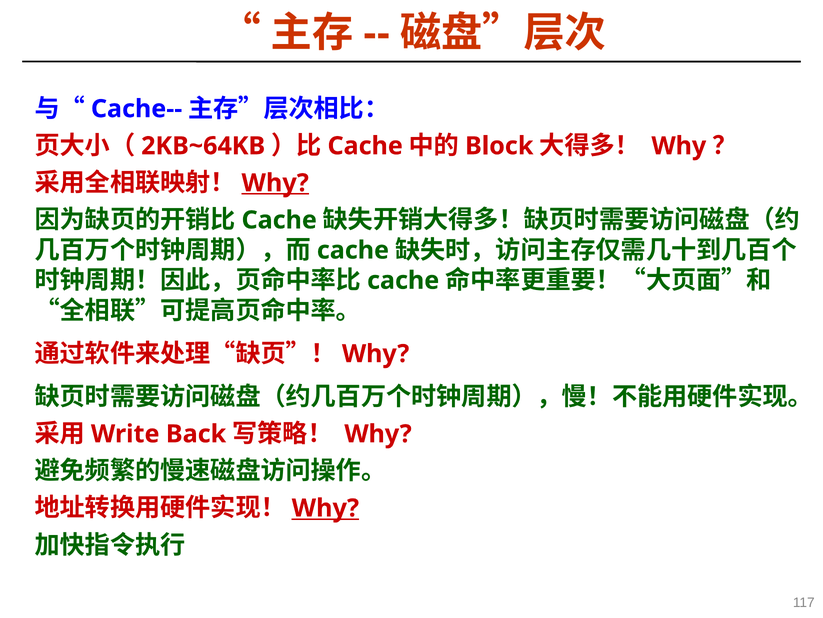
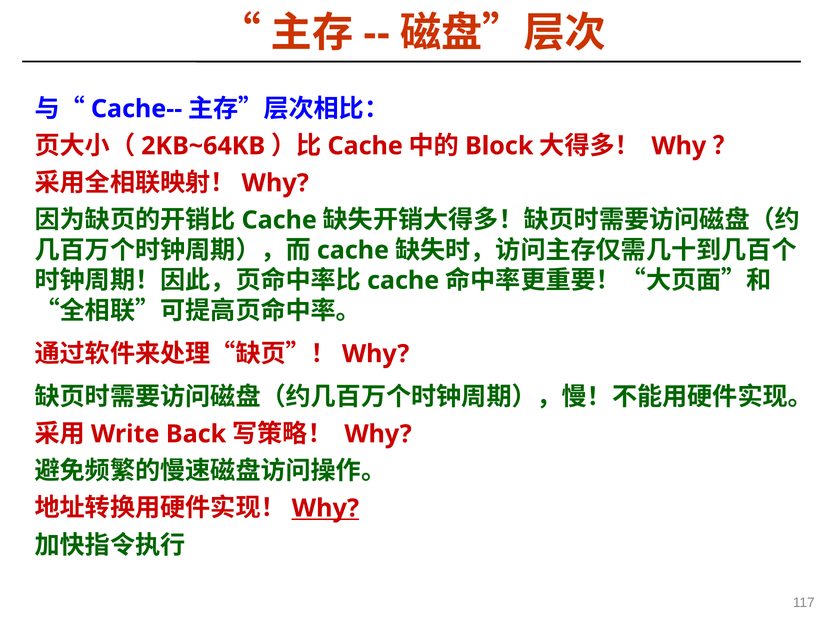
Why at (275, 183) underline: present -> none
